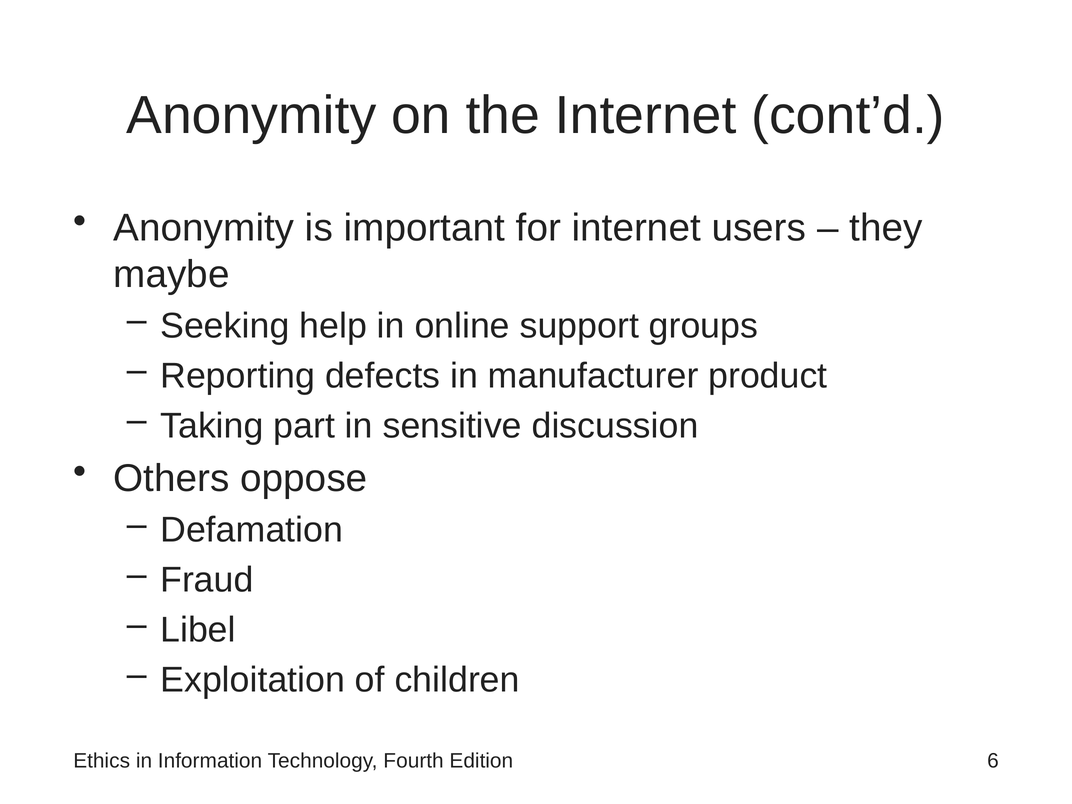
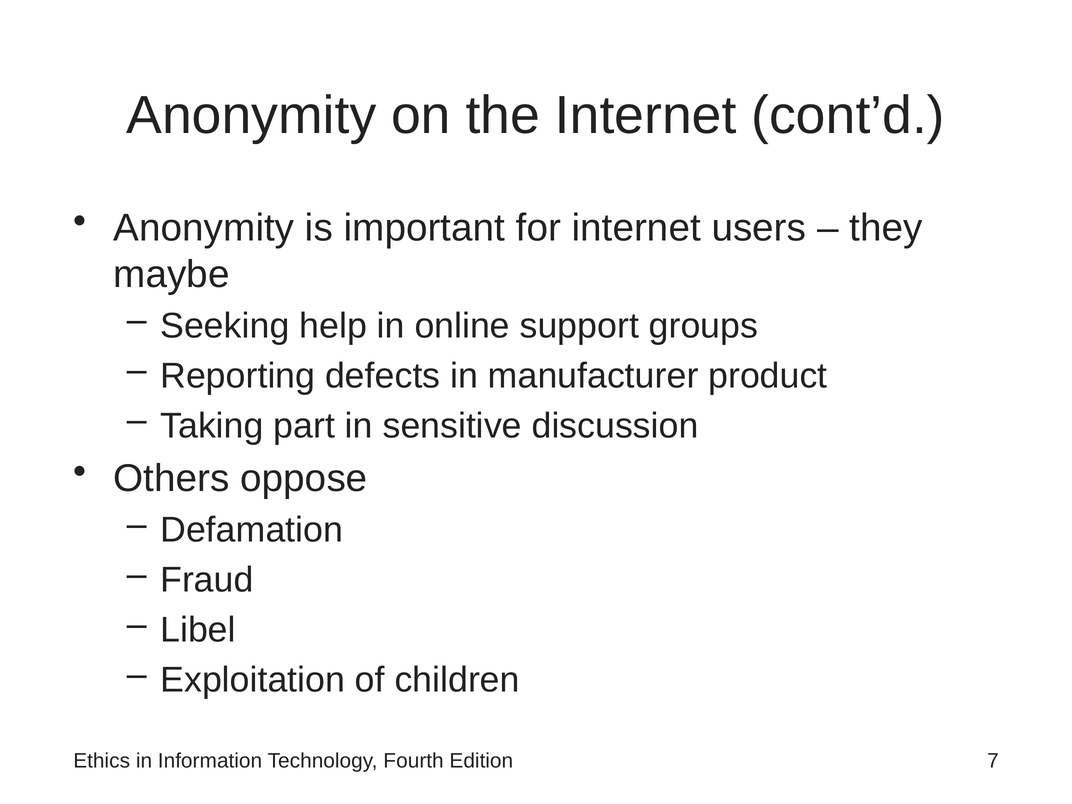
6: 6 -> 7
